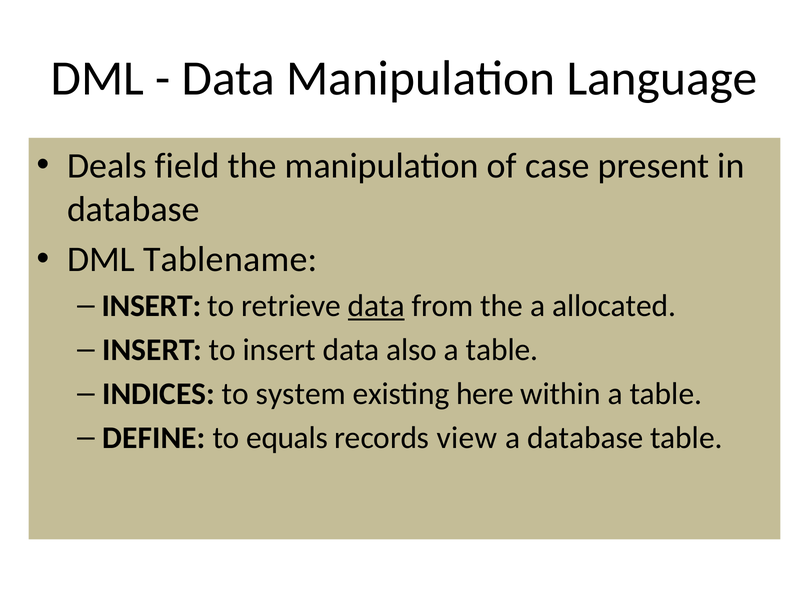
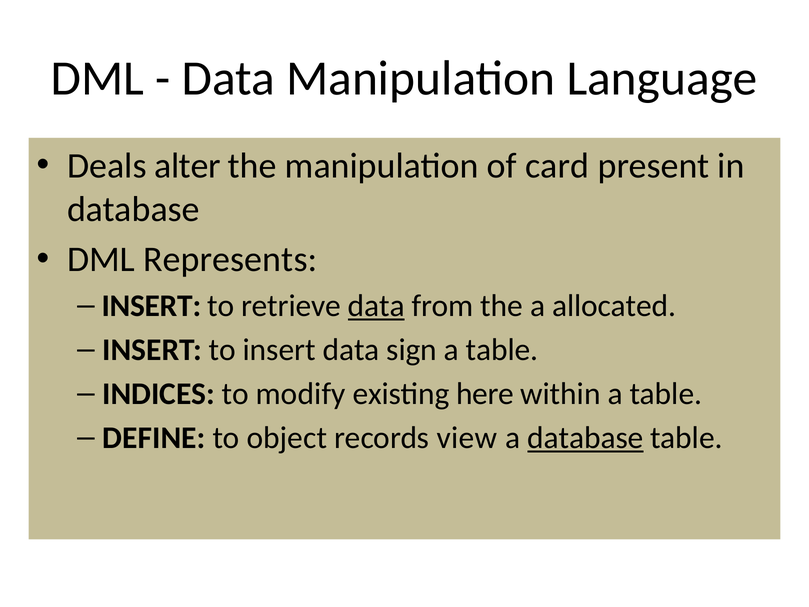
field: field -> alter
case: case -> card
Tablename: Tablename -> Represents
also: also -> sign
system: system -> modify
equals: equals -> object
database at (585, 438) underline: none -> present
